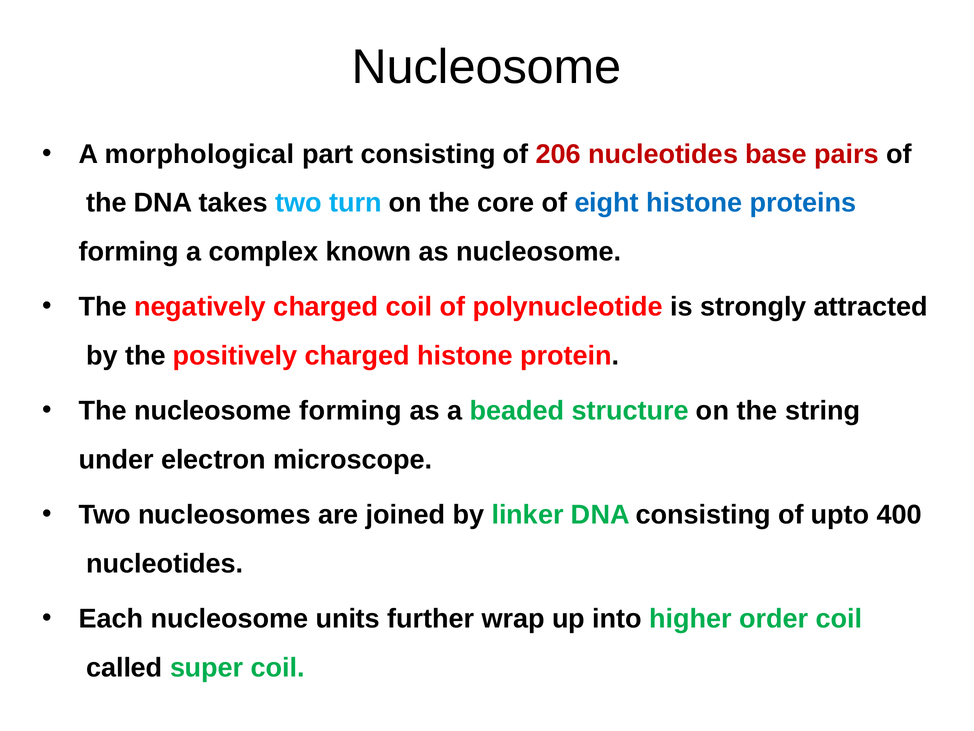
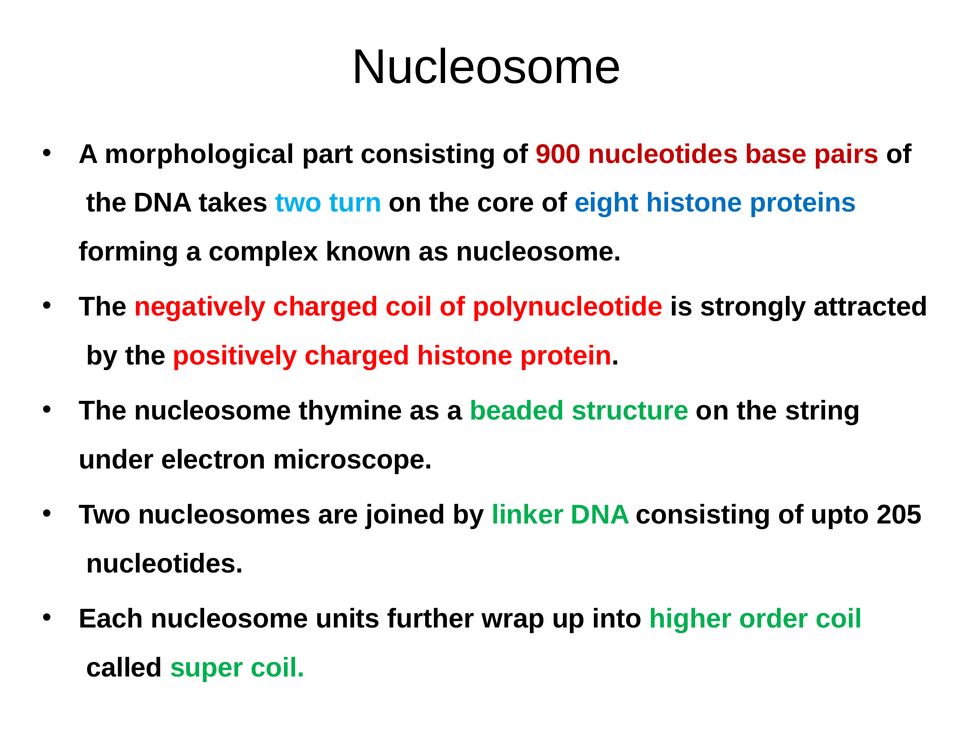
206: 206 -> 900
nucleosome forming: forming -> thymine
400: 400 -> 205
